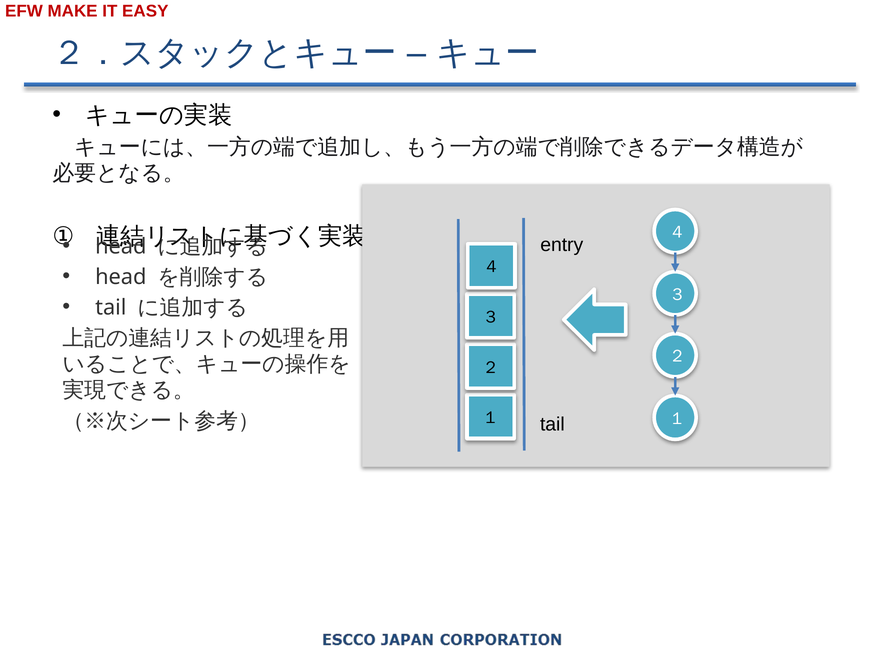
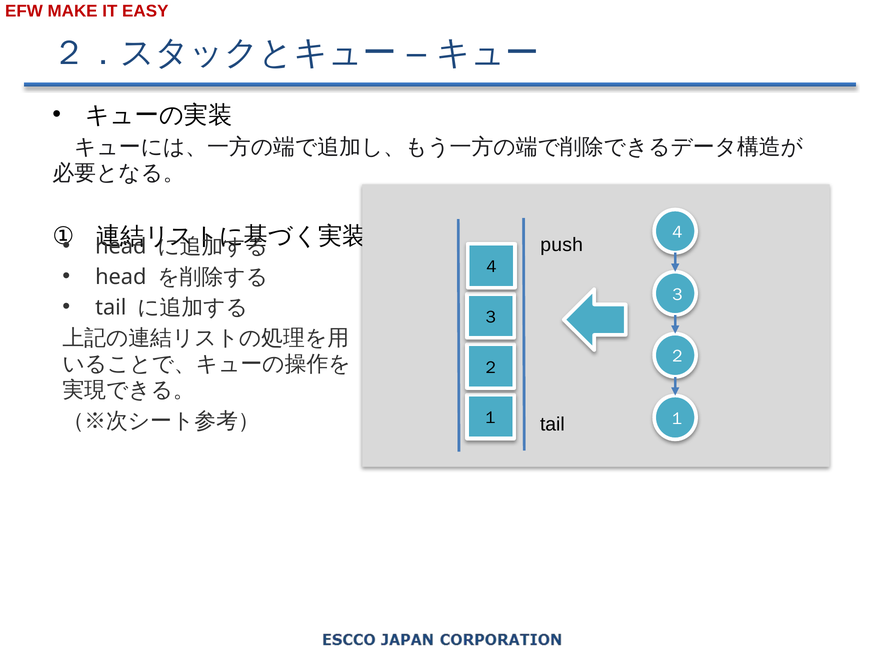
entry: entry -> push
